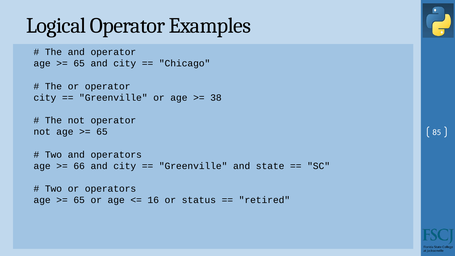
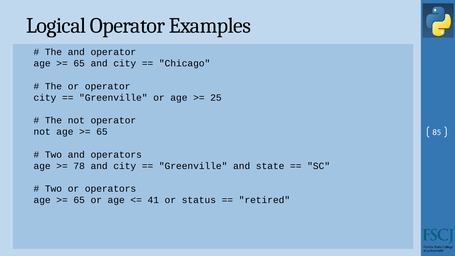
38: 38 -> 25
66: 66 -> 78
16: 16 -> 41
